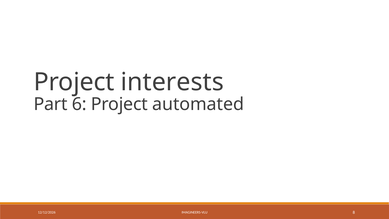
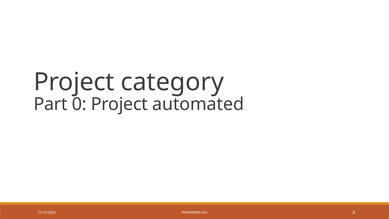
interests: interests -> category
6: 6 -> 0
